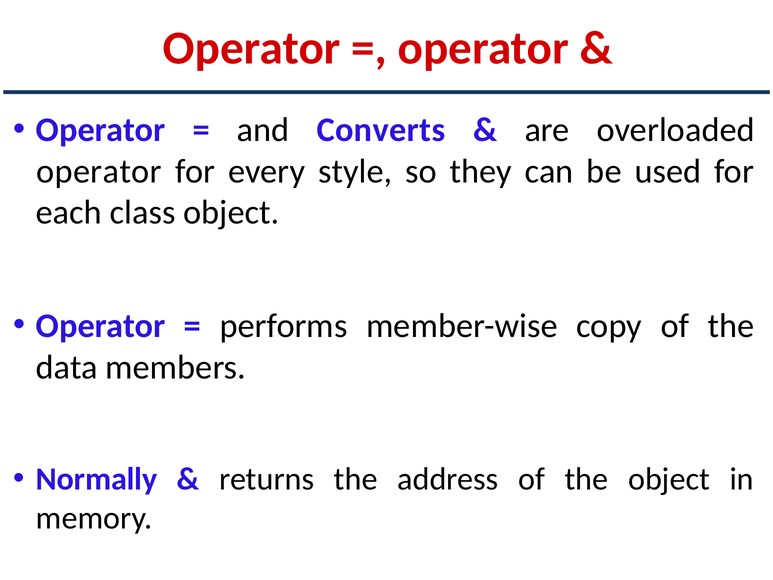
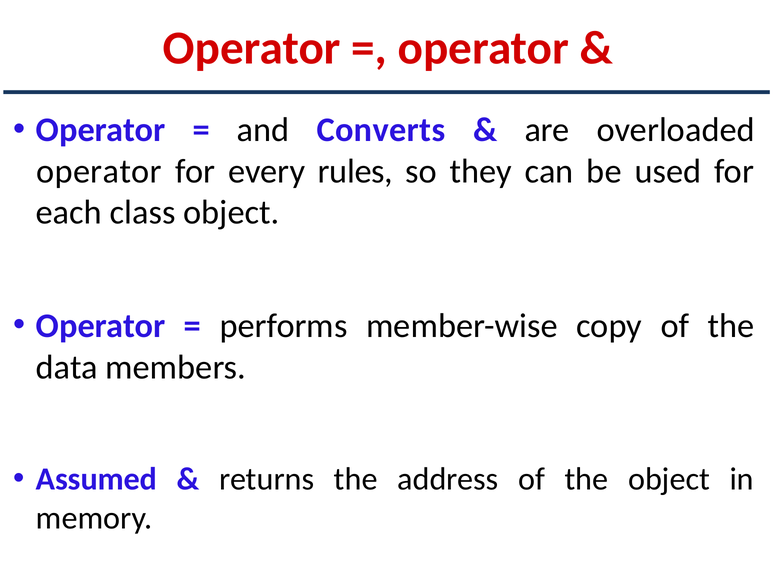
style: style -> rules
Normally: Normally -> Assumed
